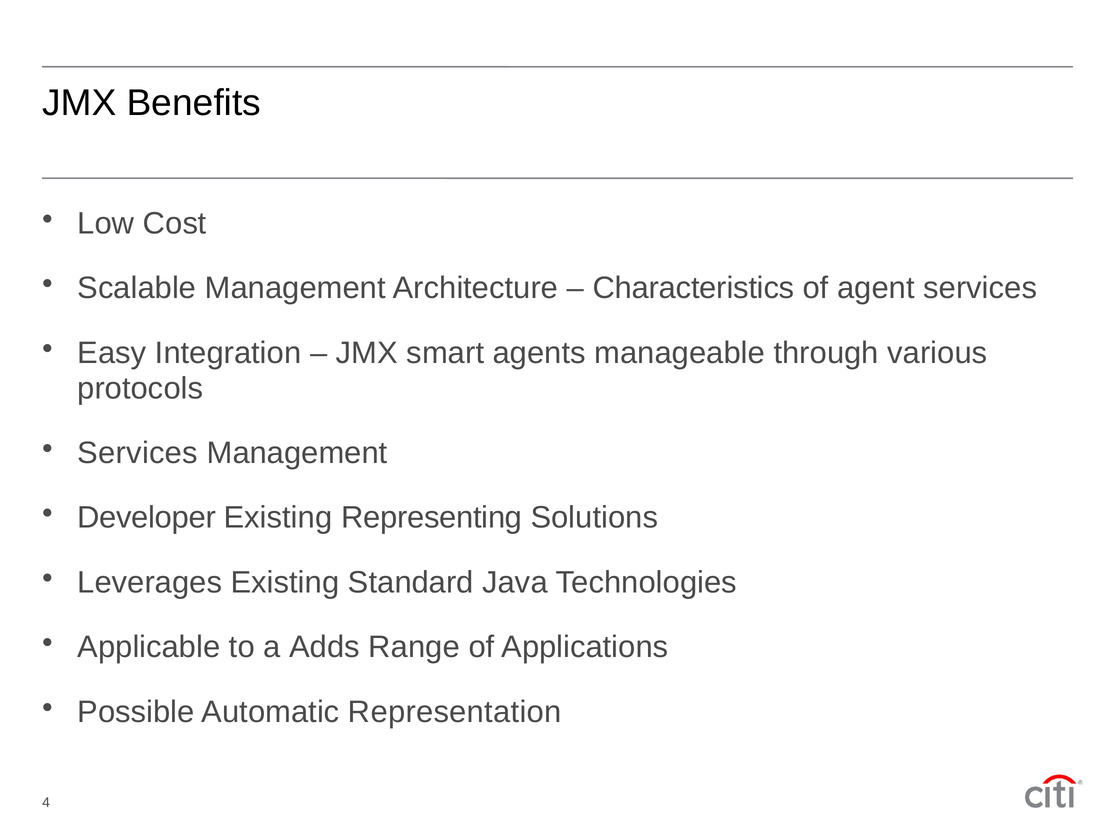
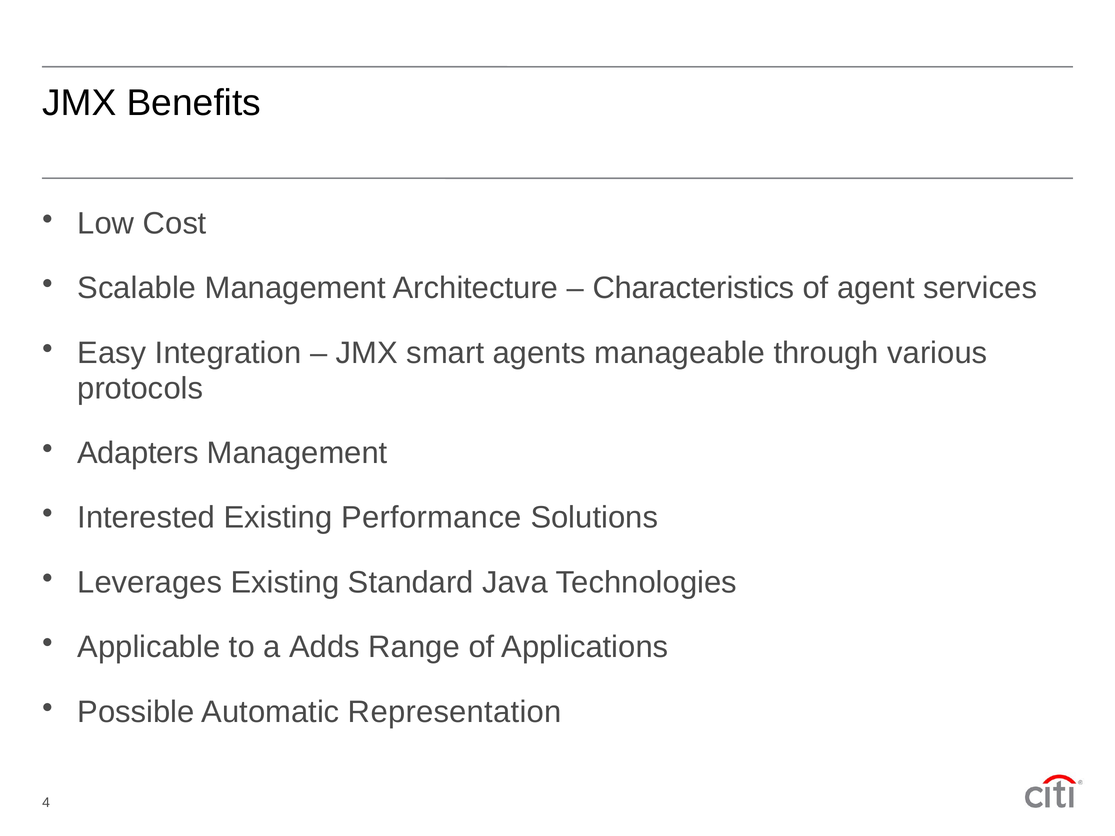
Services at (138, 453): Services -> Adapters
Developer: Developer -> Interested
Representing: Representing -> Performance
